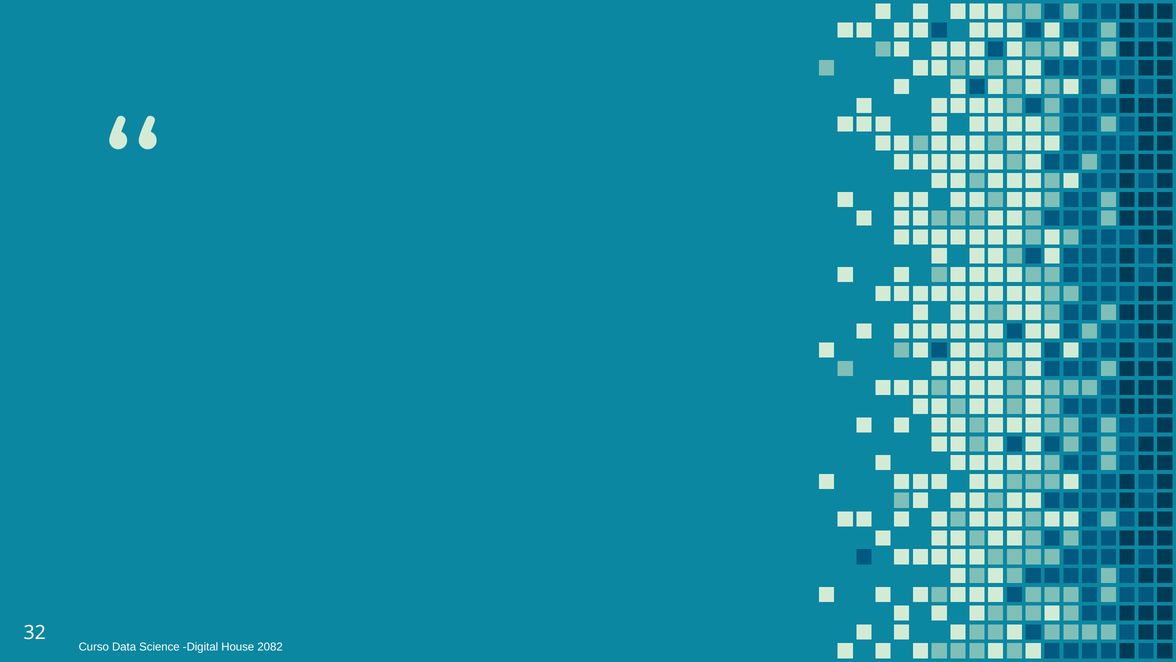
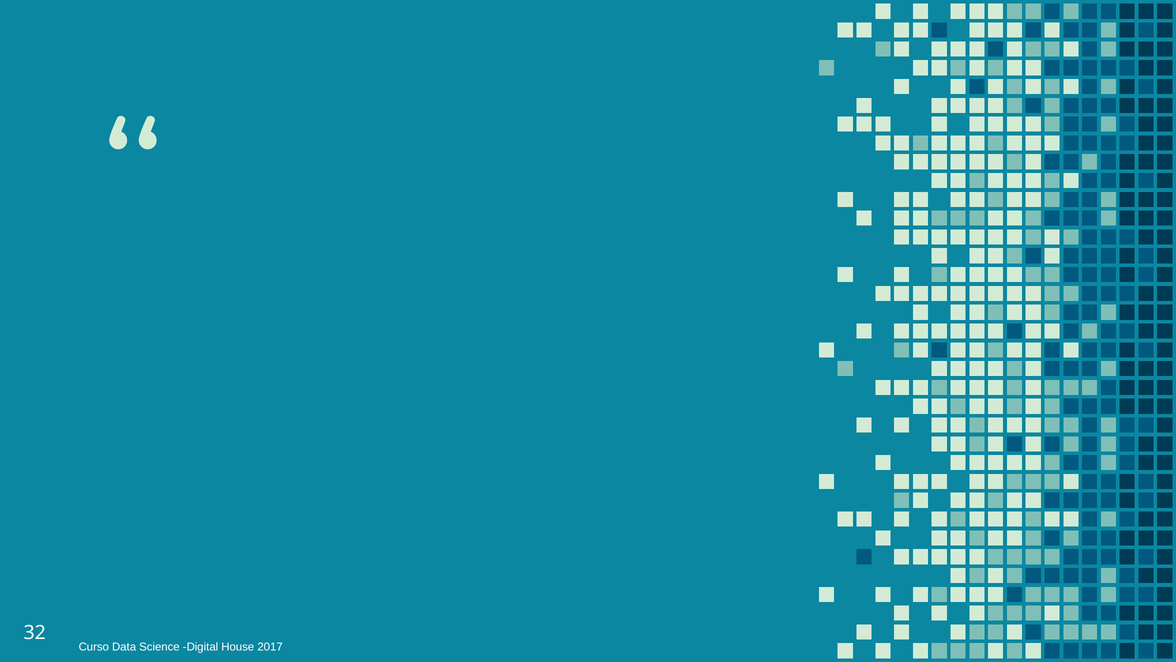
2082: 2082 -> 2017
